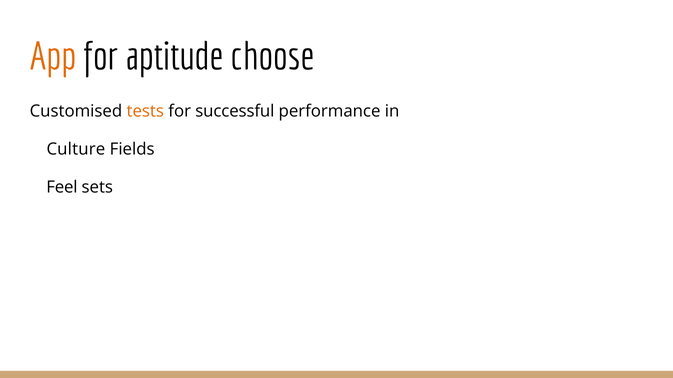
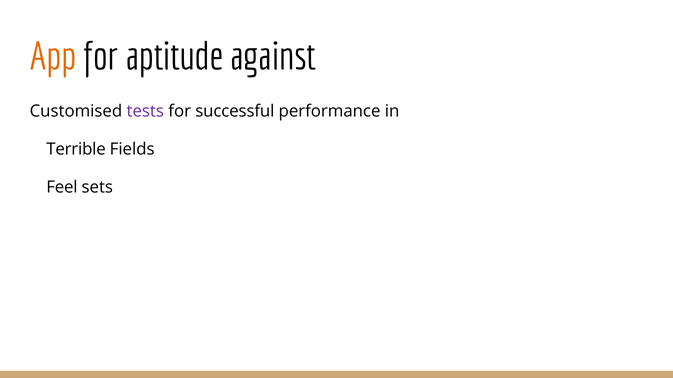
choose: choose -> against
tests colour: orange -> purple
Culture: Culture -> Terrible
